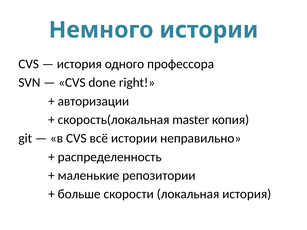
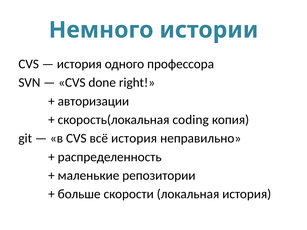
master: master -> coding
всё истории: истории -> история
